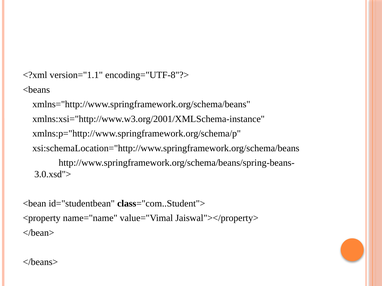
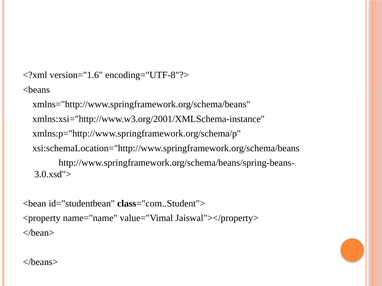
version="1.1: version="1.1 -> version="1.6
